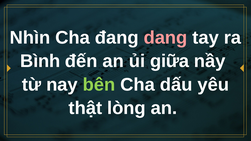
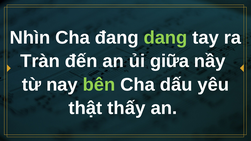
dang colour: pink -> light green
Bình: Bình -> Tràn
lòng: lòng -> thấy
